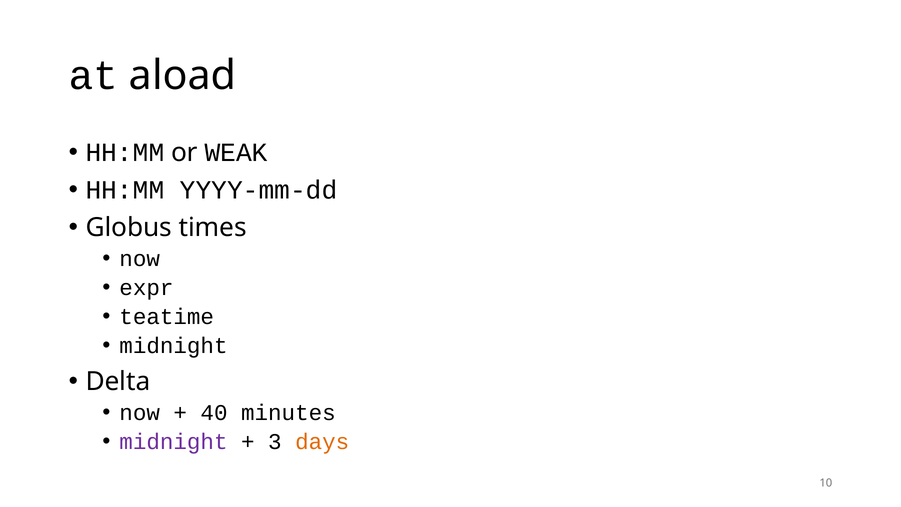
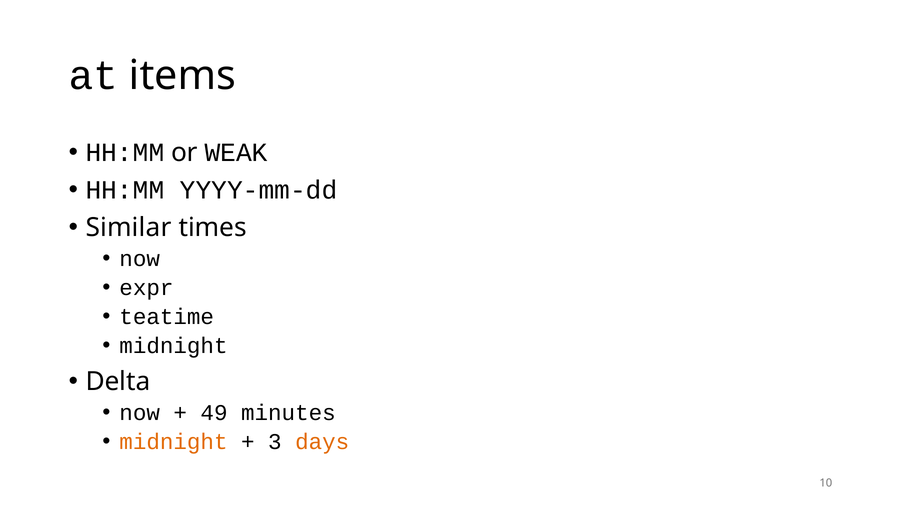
aload: aload -> items
Globus: Globus -> Similar
40: 40 -> 49
midnight at (173, 442) colour: purple -> orange
